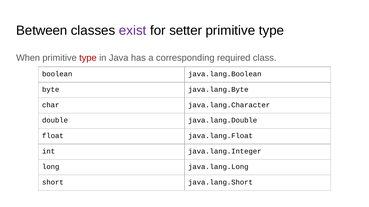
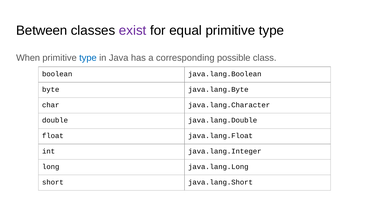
setter: setter -> equal
type at (88, 58) colour: red -> blue
required: required -> possible
